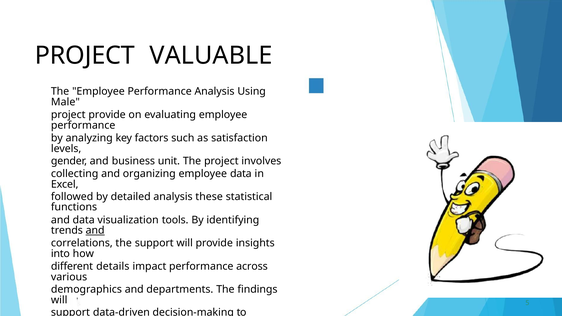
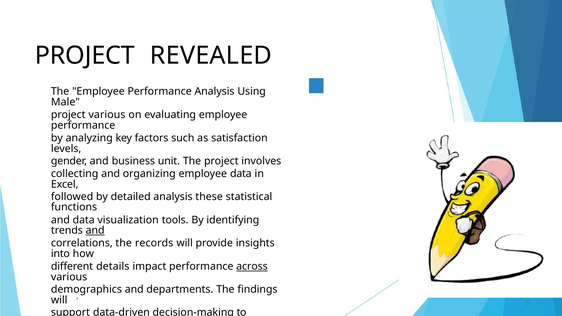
VALUABLE: VALUABLE -> REVEALED
project provide: provide -> various
the support: support -> records
across underline: none -> present
